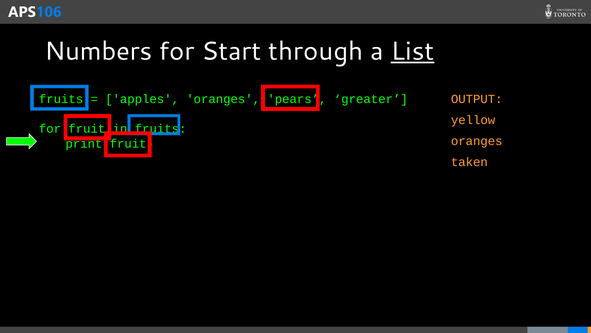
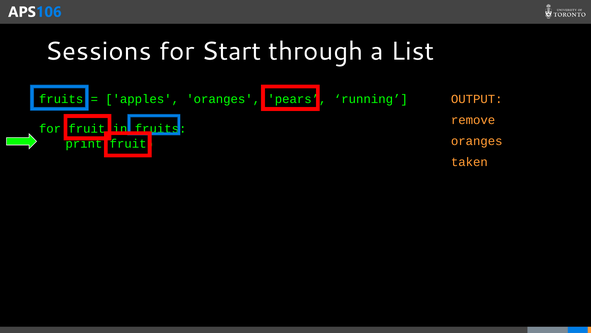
Numbers: Numbers -> Sessions
List underline: present -> none
greater: greater -> running
yellow: yellow -> remove
